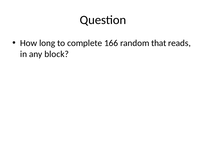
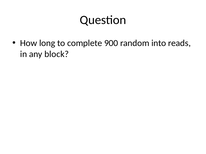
166: 166 -> 900
that: that -> into
